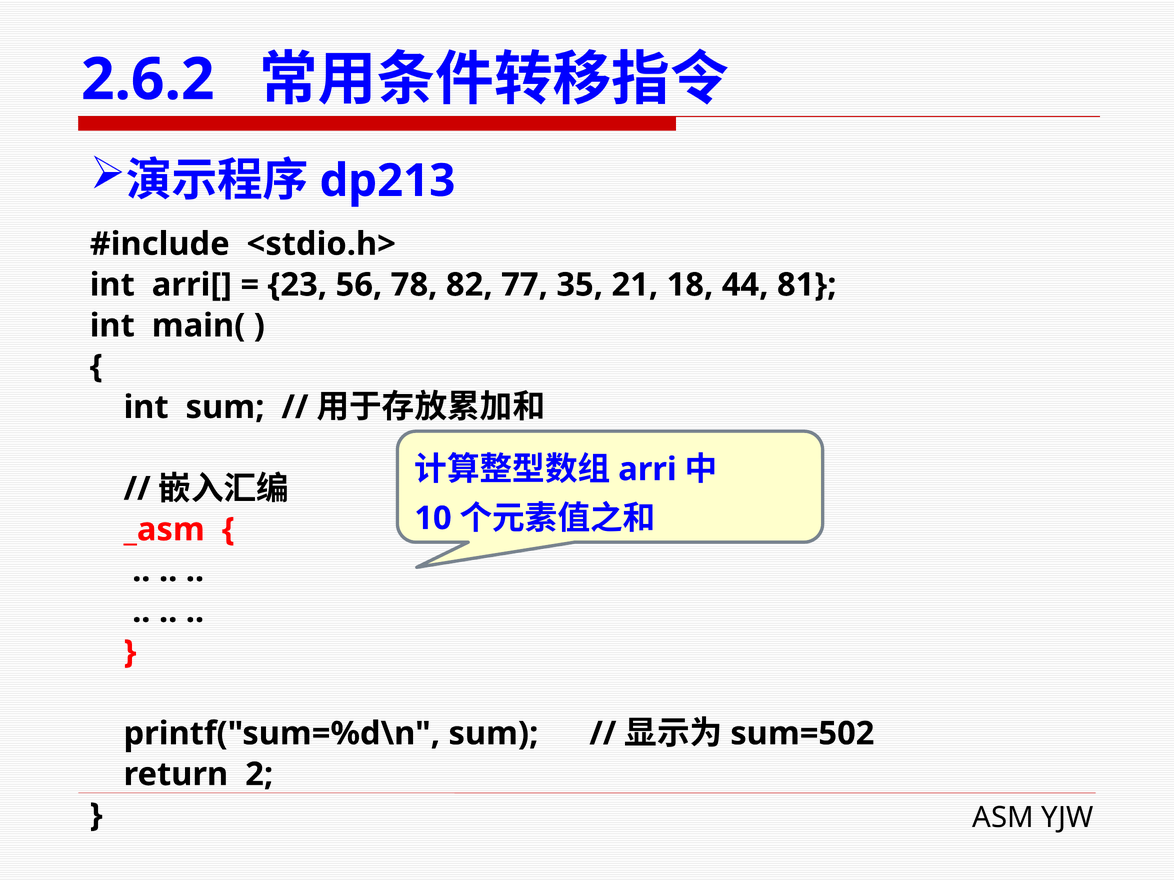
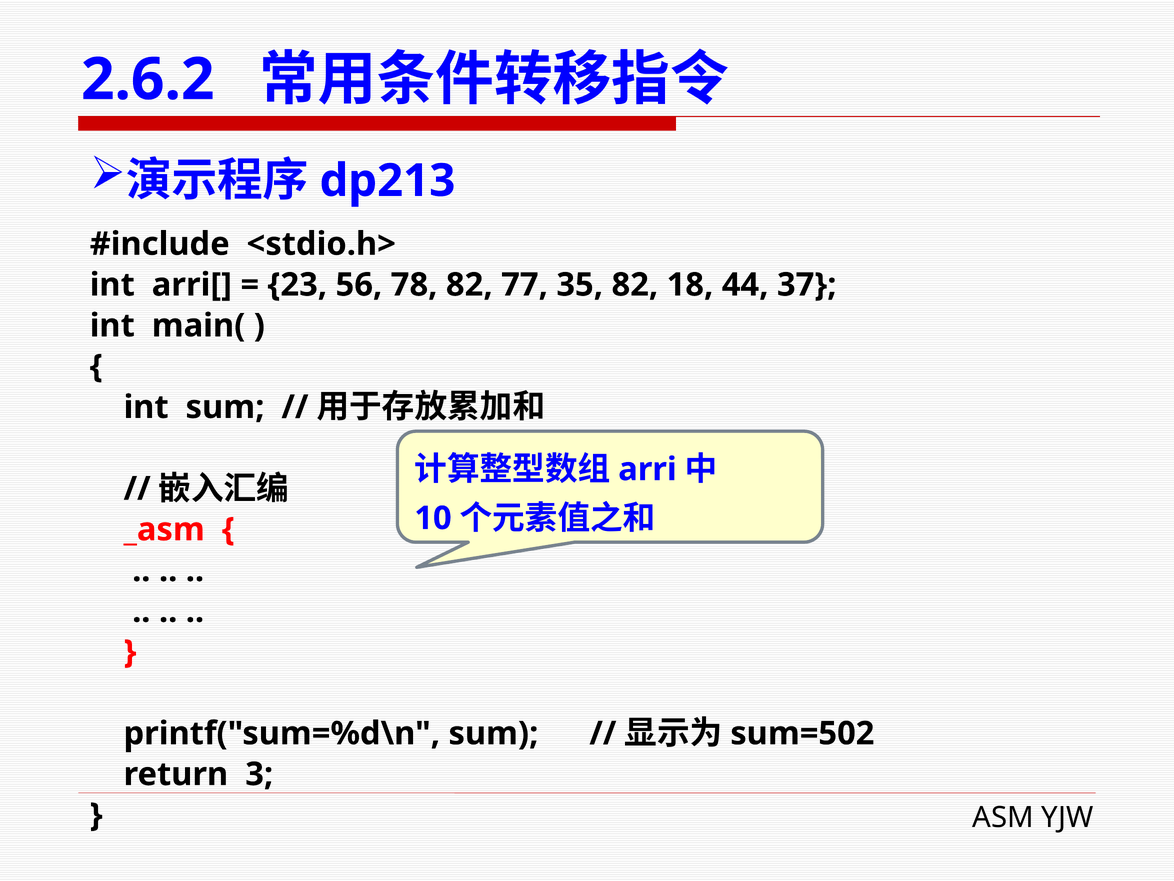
35 21: 21 -> 82
81: 81 -> 37
2: 2 -> 3
